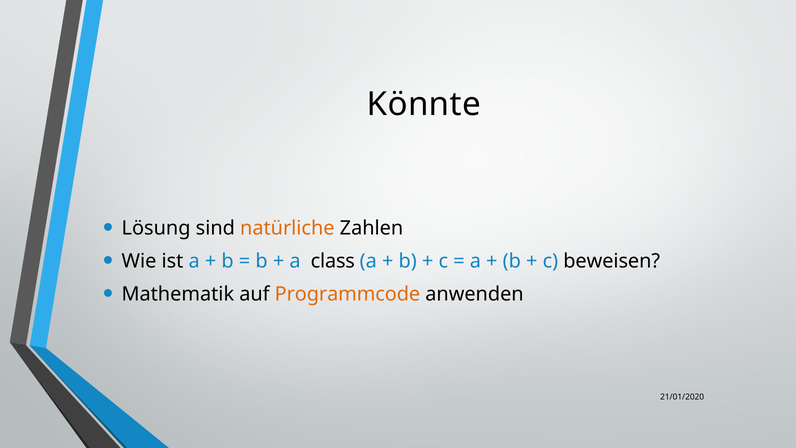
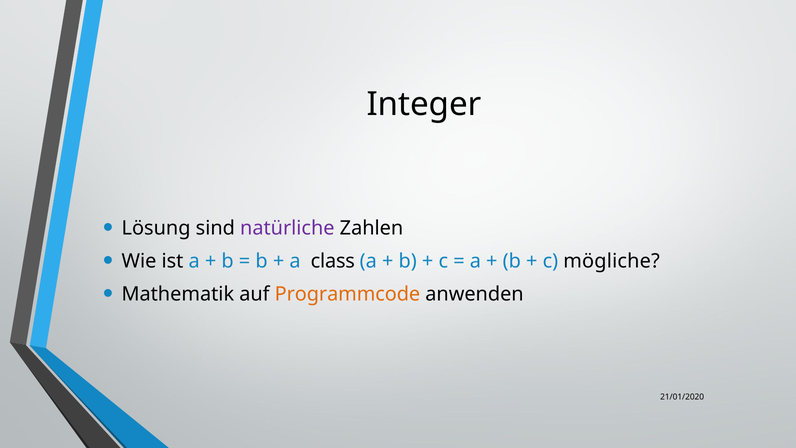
Könnte: Könnte -> Integer
natürliche colour: orange -> purple
beweisen: beweisen -> mögliche
